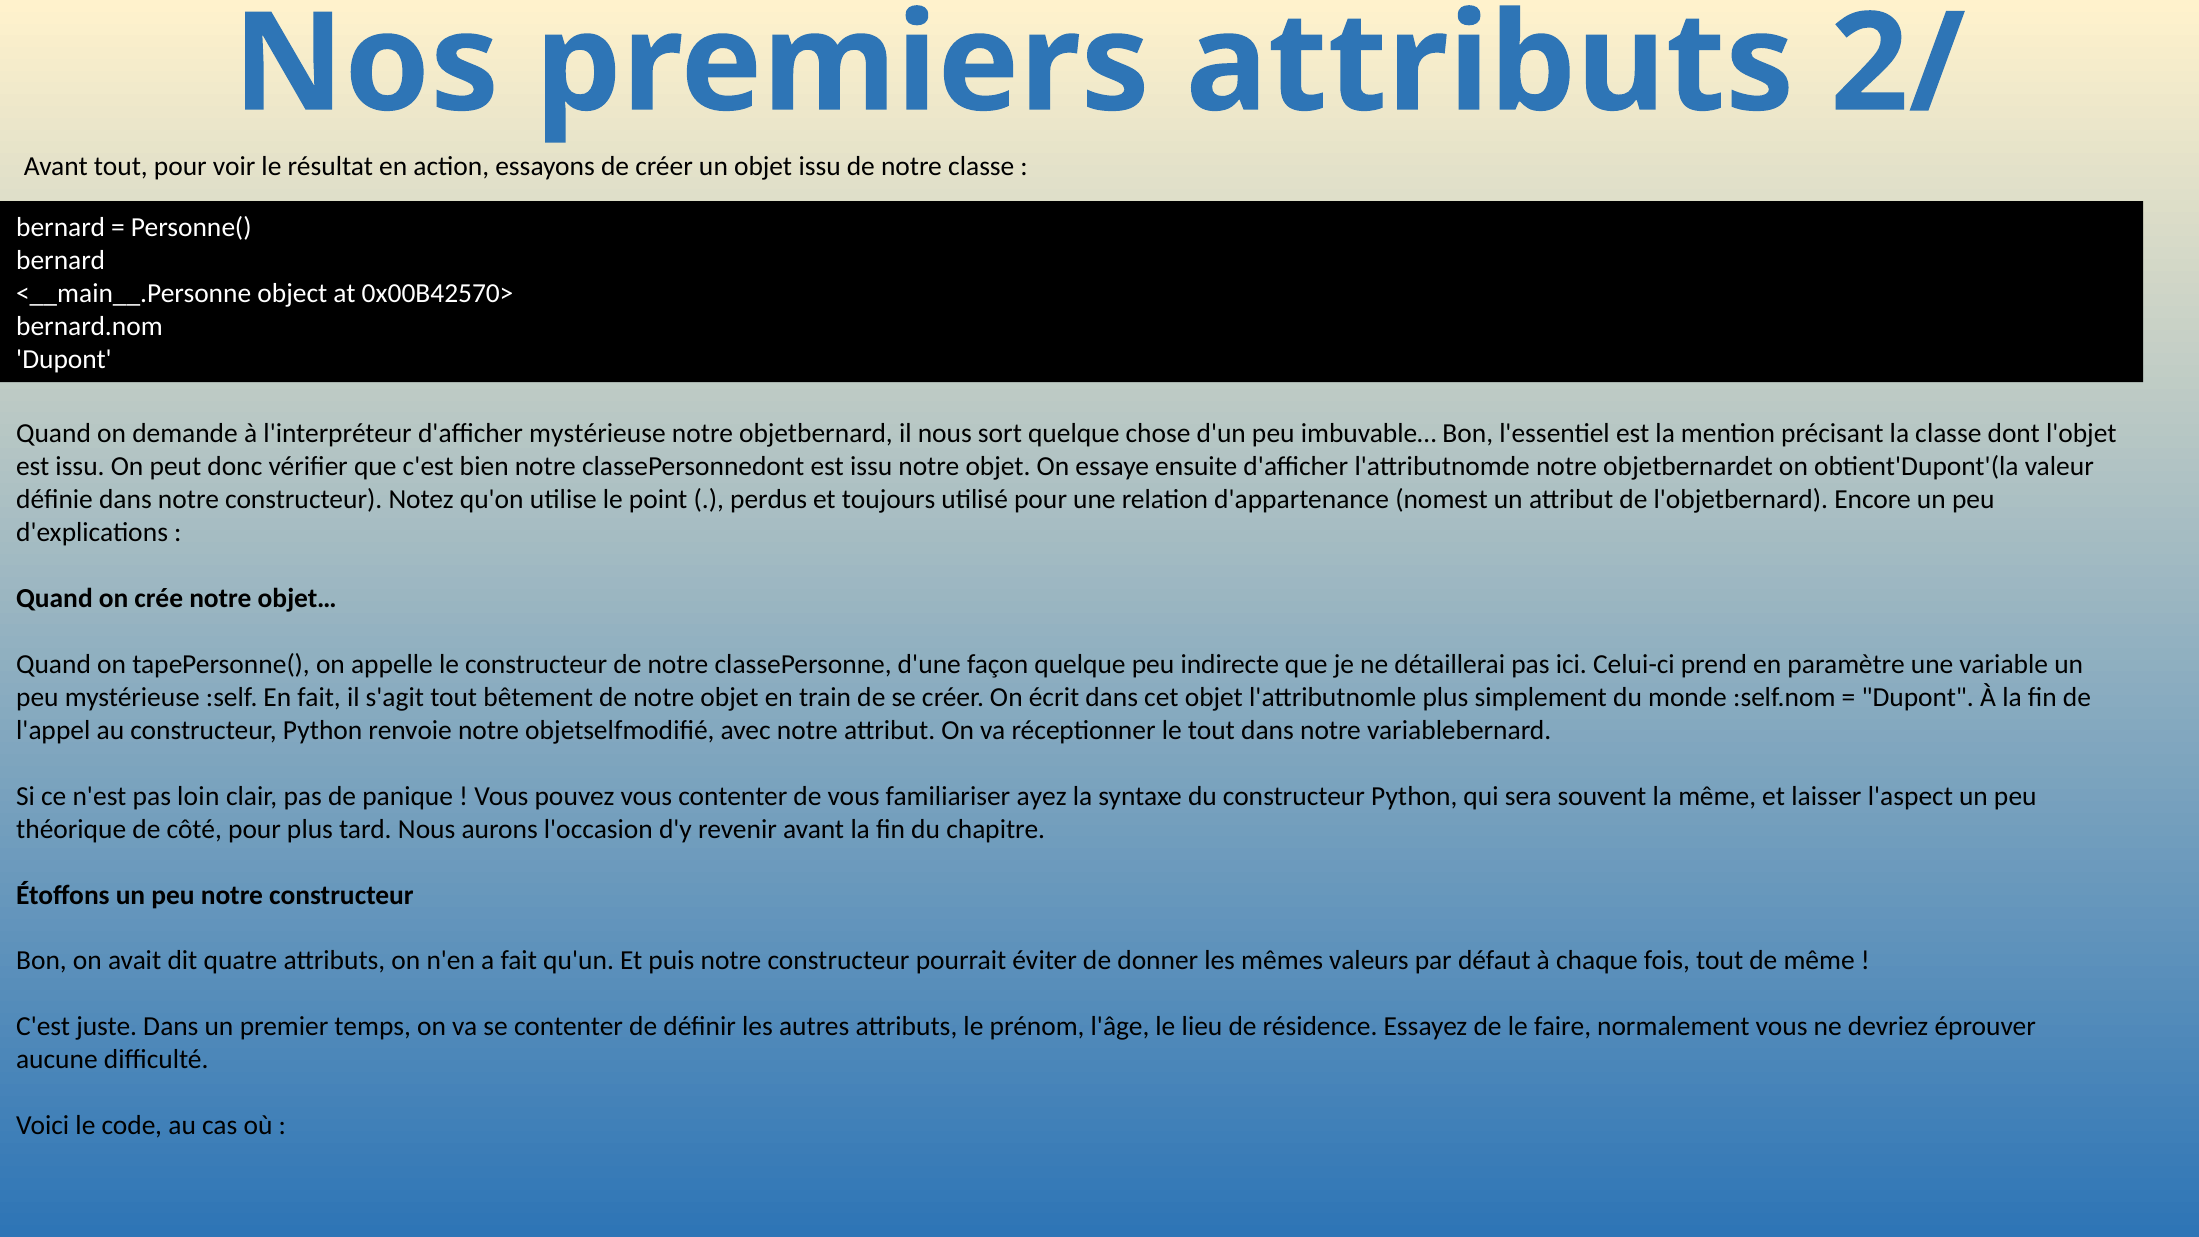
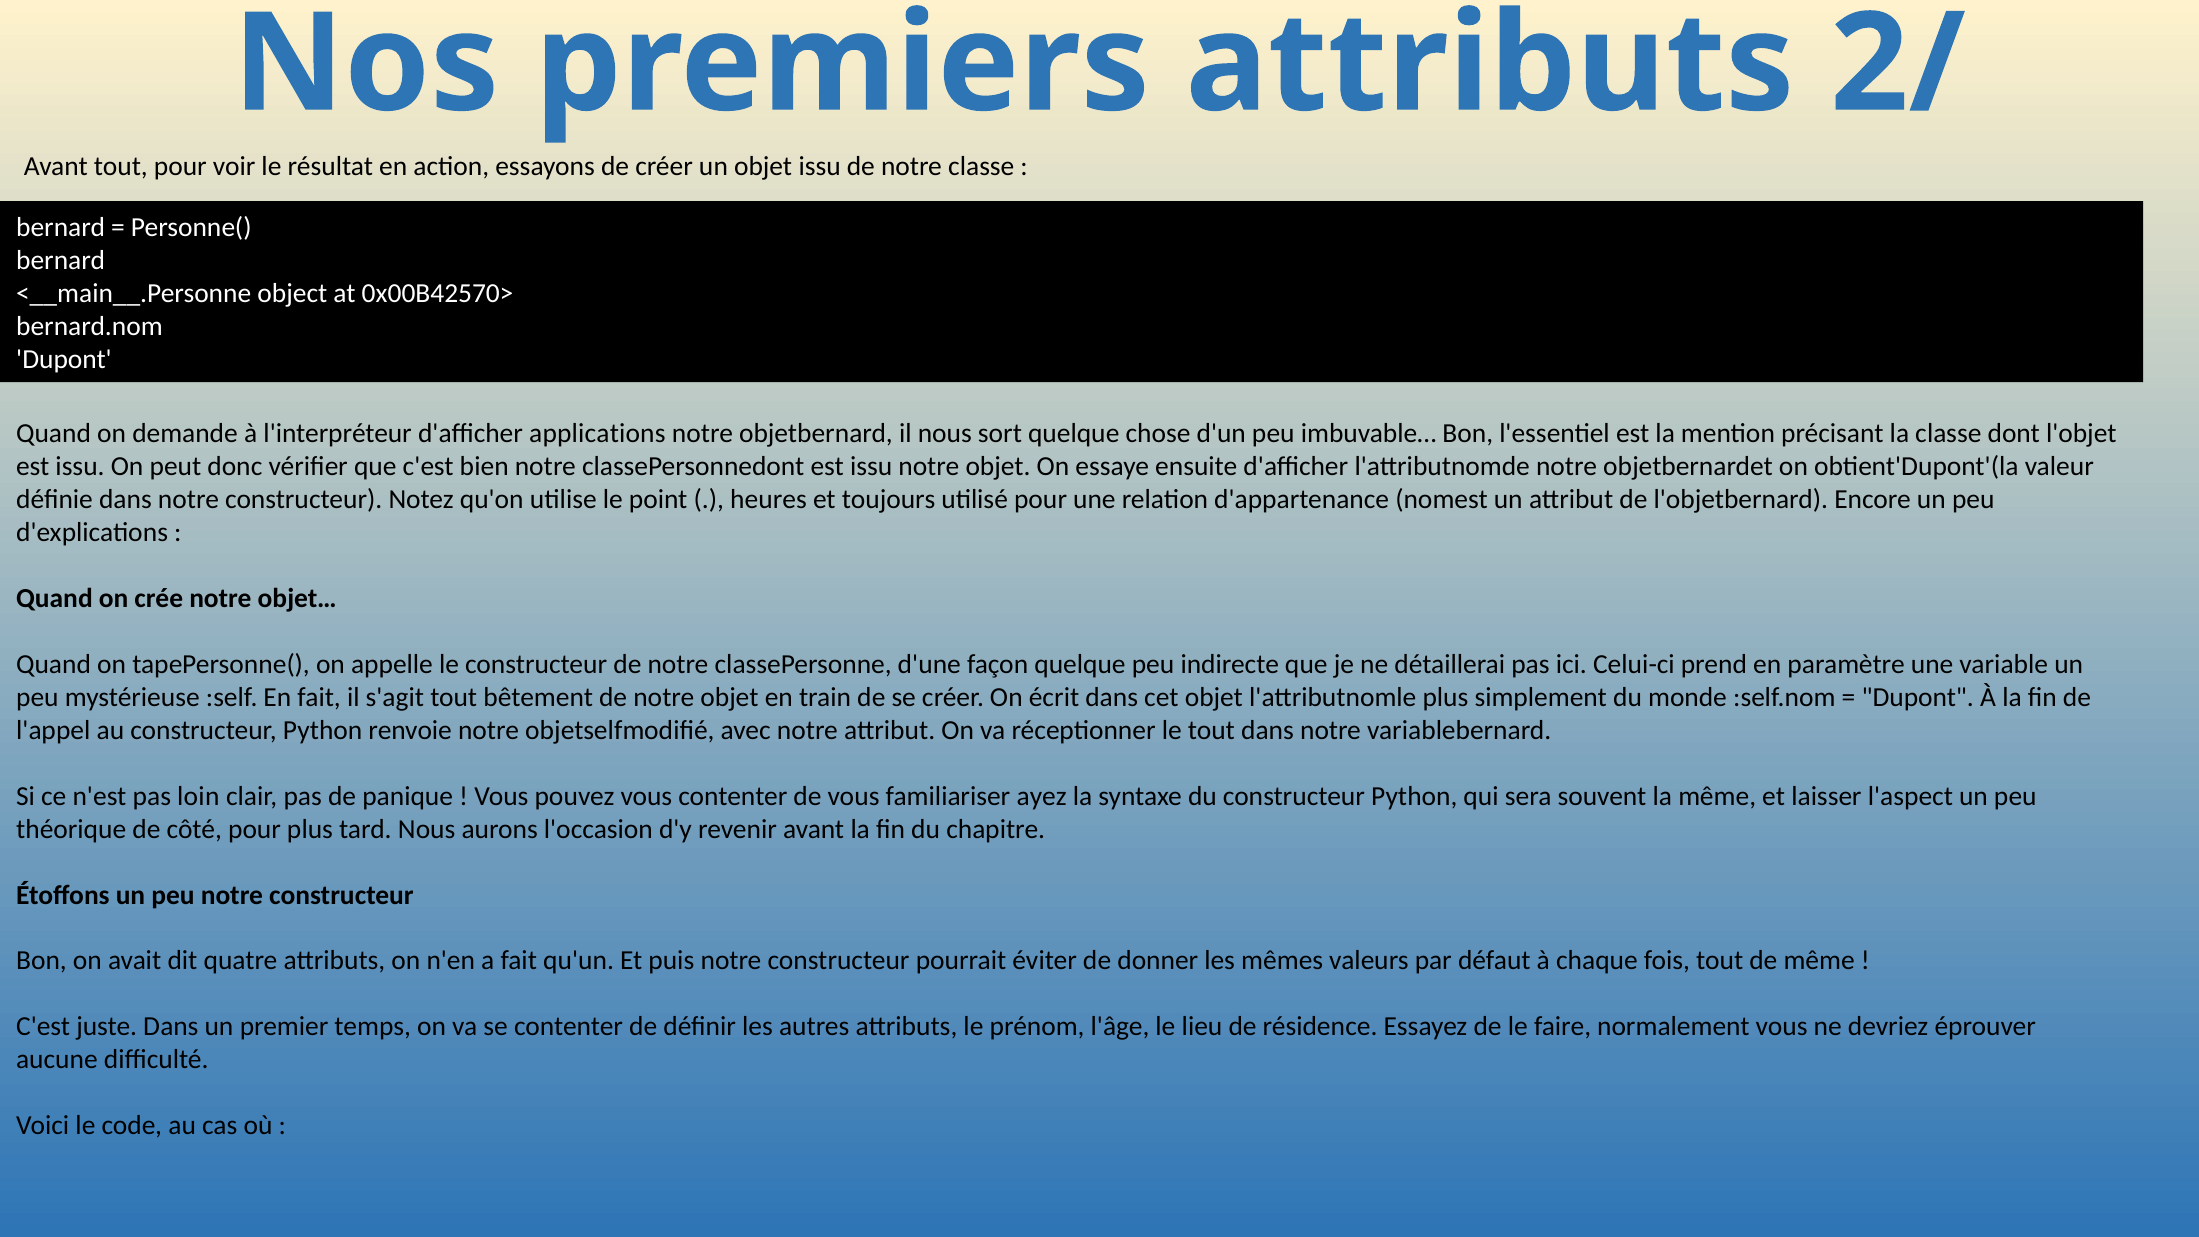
d'afficher mystérieuse: mystérieuse -> applications
perdus: perdus -> heures
